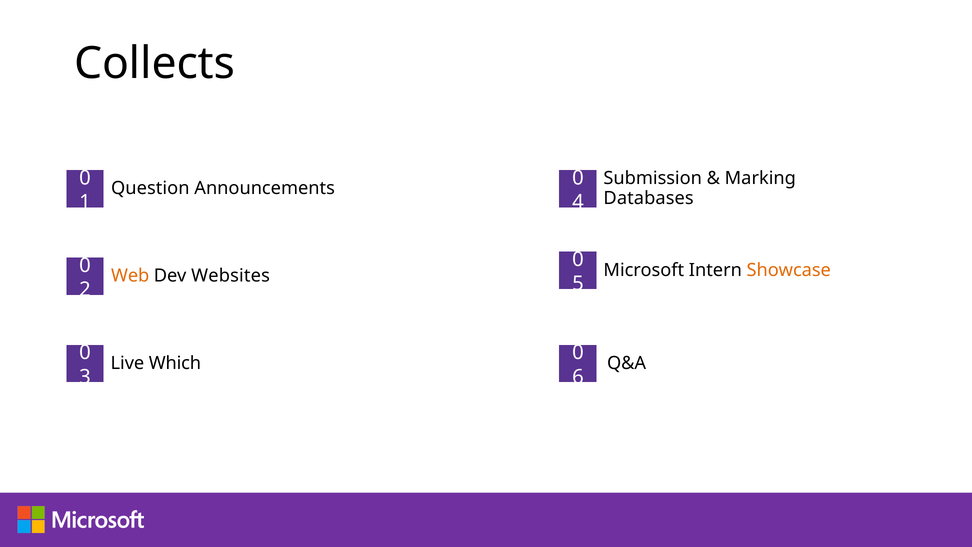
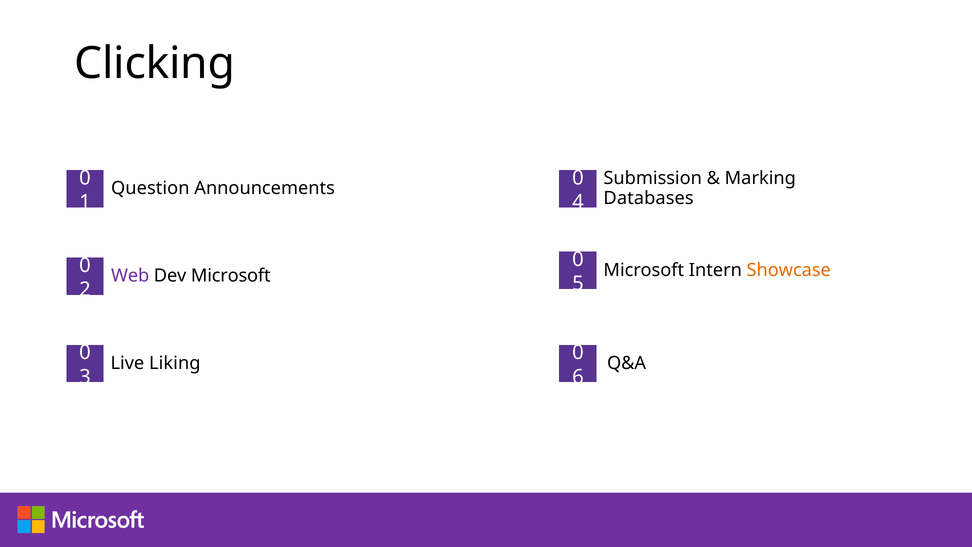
Collects: Collects -> Clicking
Web colour: orange -> purple
Dev Websites: Websites -> Microsoft
Which: Which -> Liking
